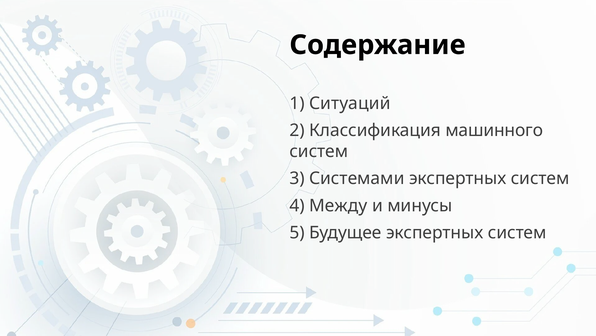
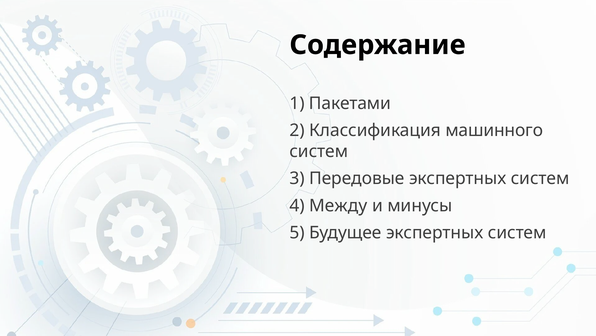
Ситуаций: Ситуаций -> Пакетами
Системами: Системами -> Передовые
